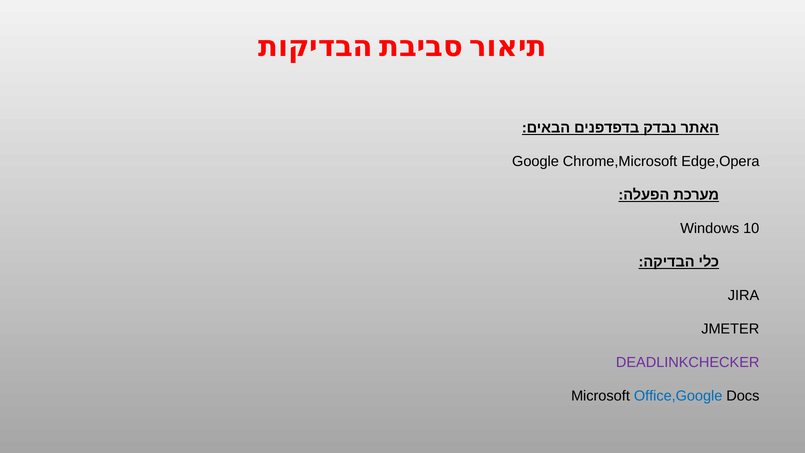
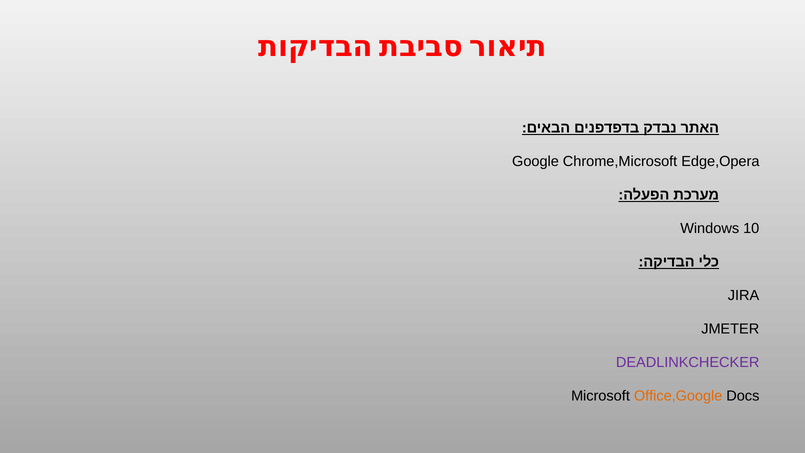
Office,Google colour: blue -> orange
